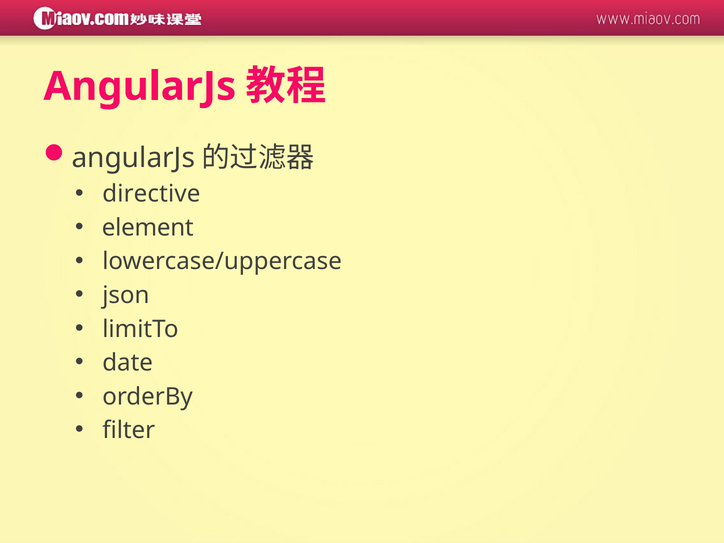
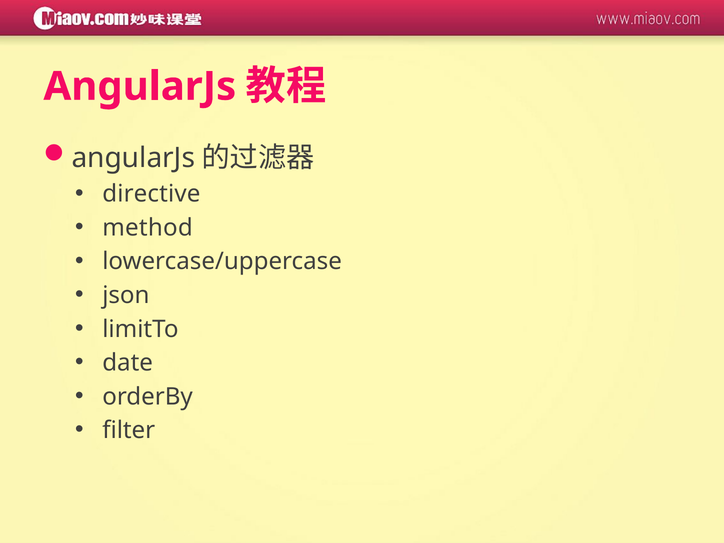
element: element -> method
